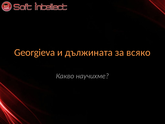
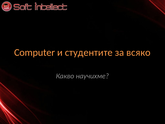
Georgieva: Georgieva -> Computer
дължината: дължината -> студентите
